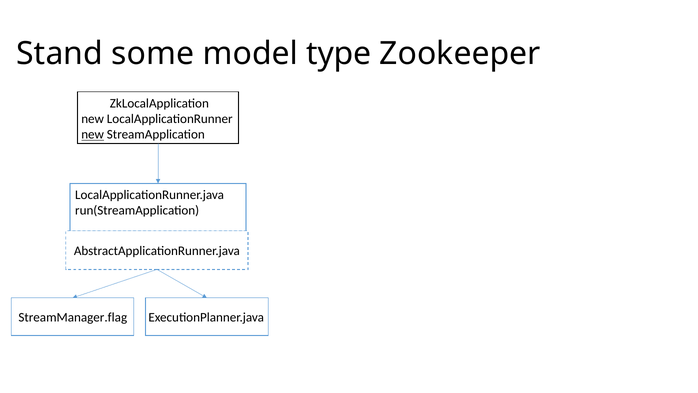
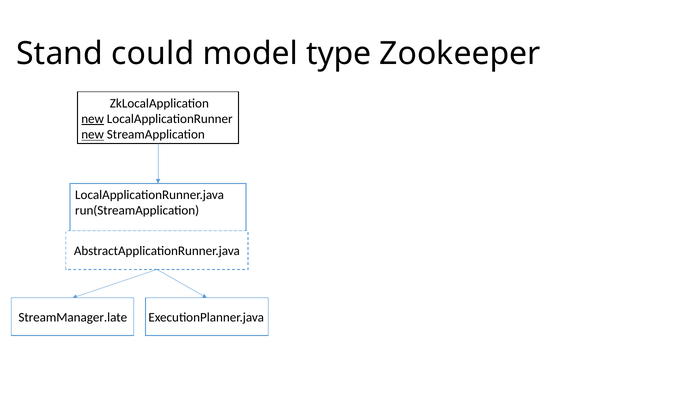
some: some -> could
new at (93, 119) underline: none -> present
StreamManager.flag: StreamManager.flag -> StreamManager.late
